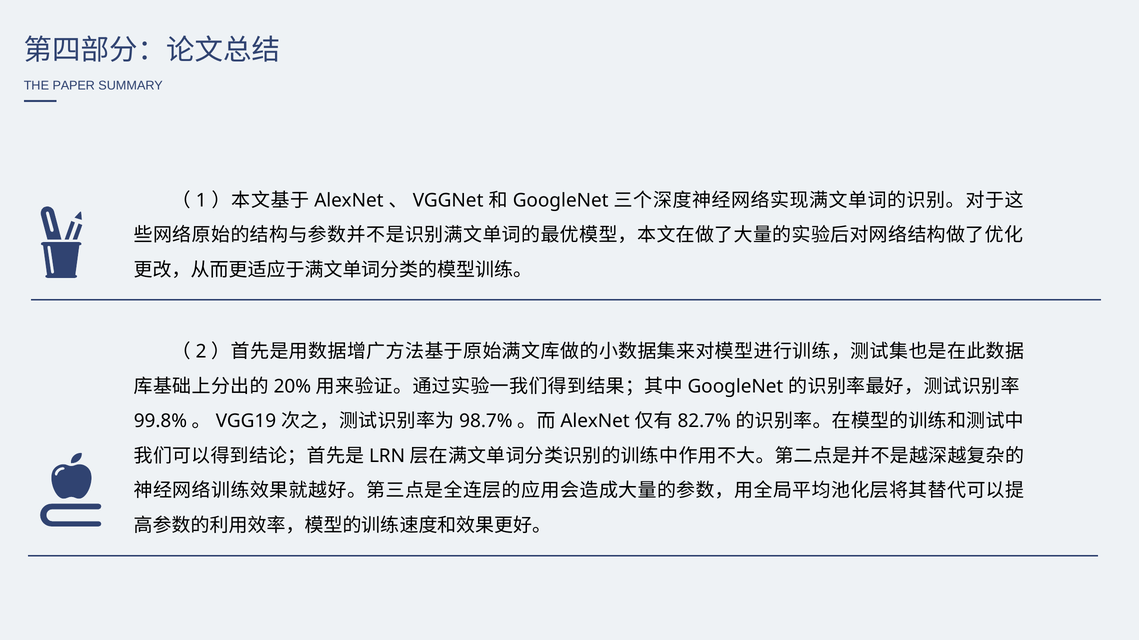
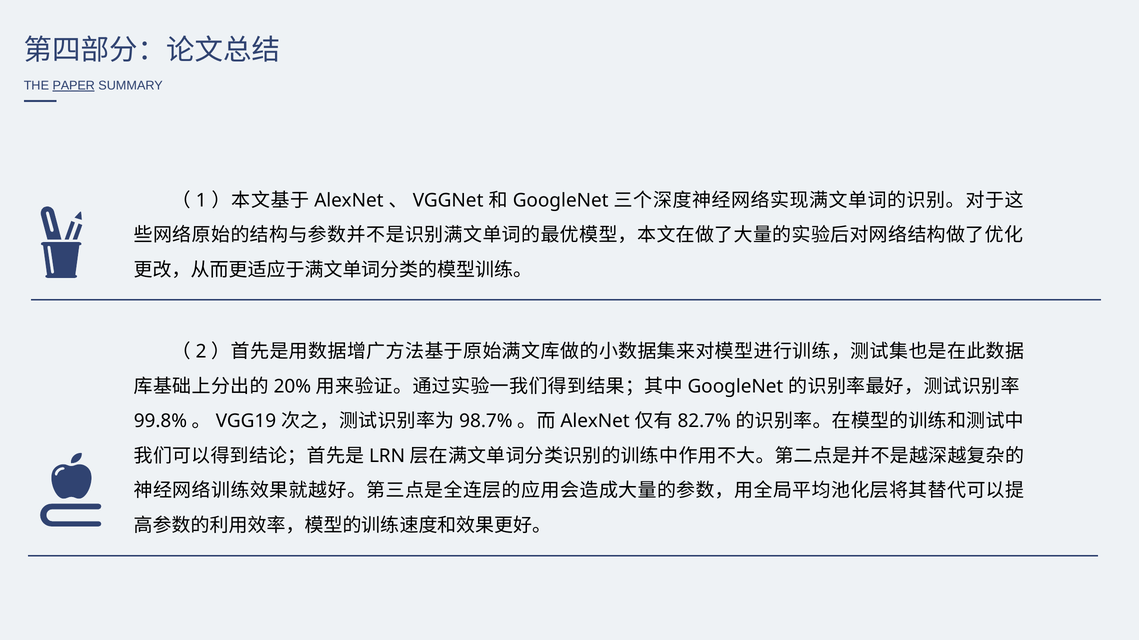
PAPER underline: none -> present
